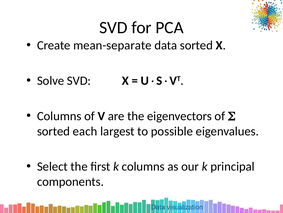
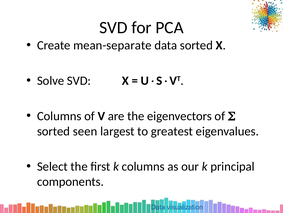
each: each -> seen
possible: possible -> greatest
